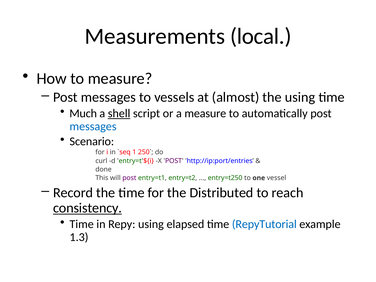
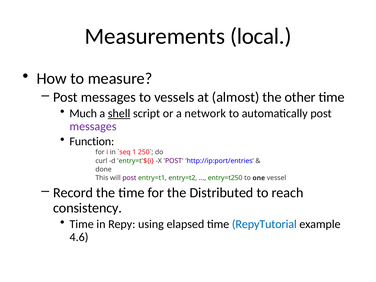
the using: using -> other
a measure: measure -> network
messages at (93, 126) colour: blue -> purple
Scenario: Scenario -> Function
consistency underline: present -> none
1.3: 1.3 -> 4.6
